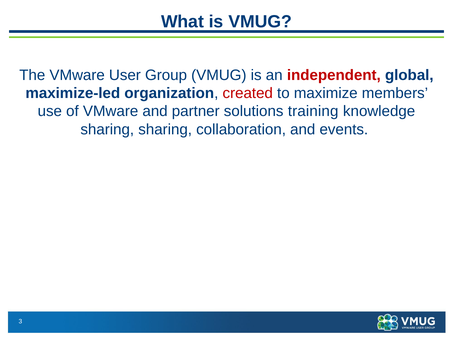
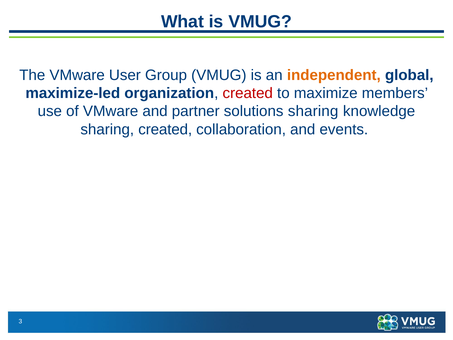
independent colour: red -> orange
solutions training: training -> sharing
sharing sharing: sharing -> created
